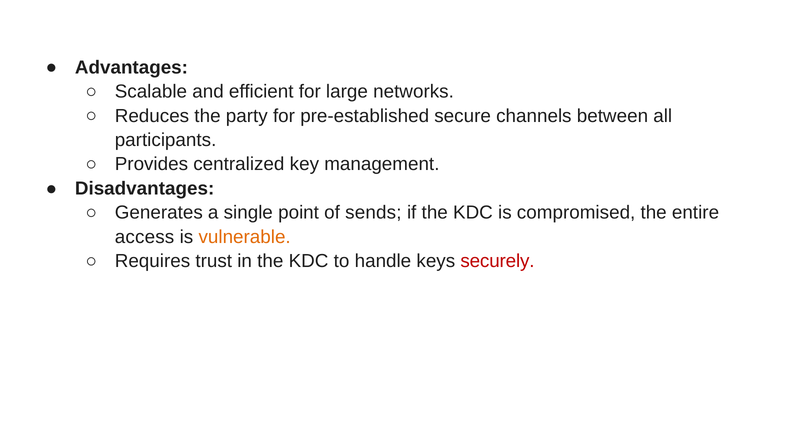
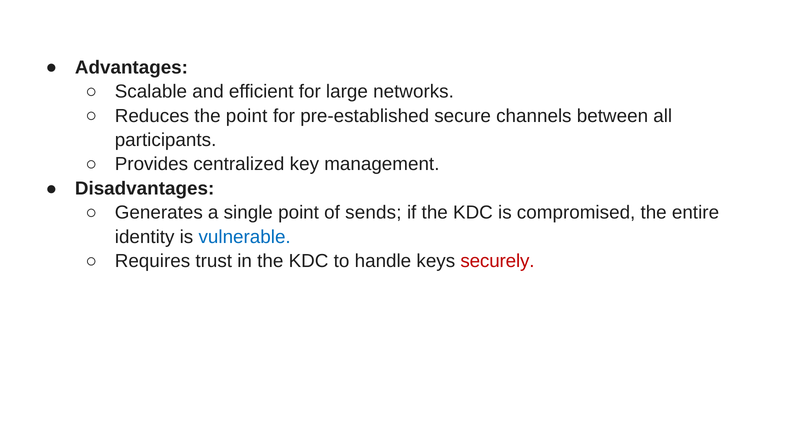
the party: party -> point
access: access -> identity
vulnerable colour: orange -> blue
